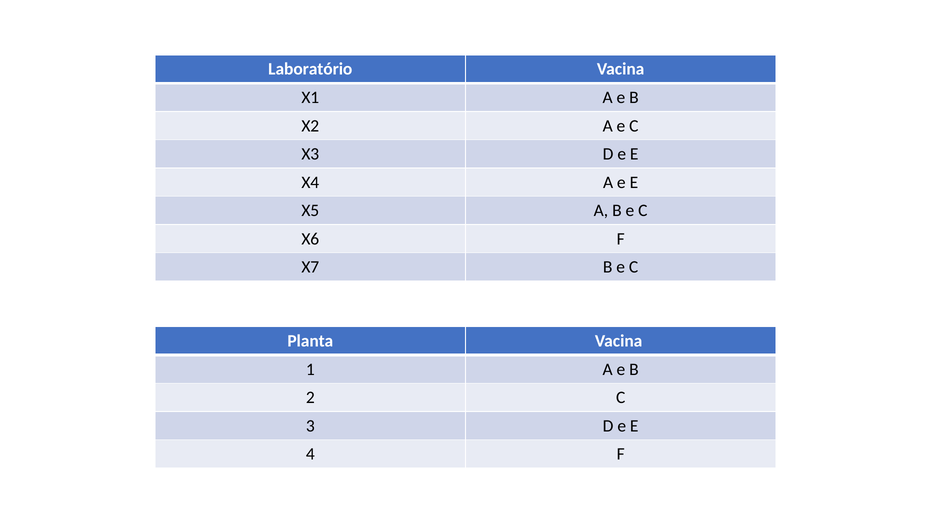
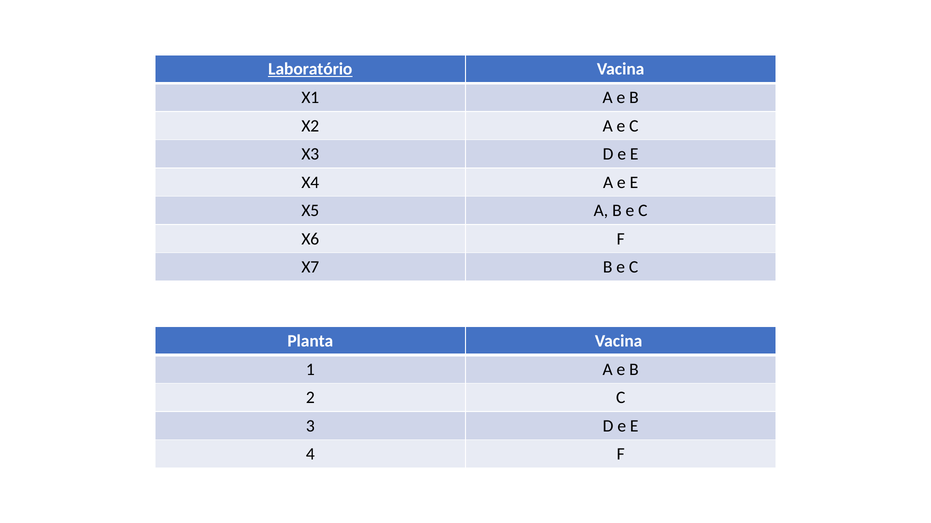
Laboratório underline: none -> present
